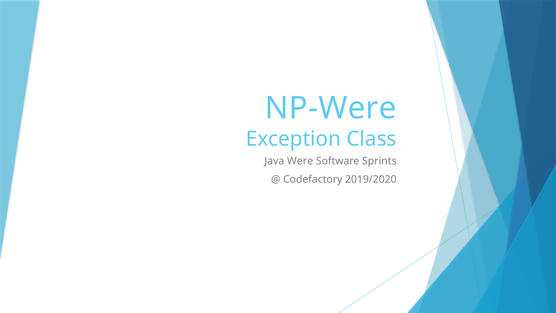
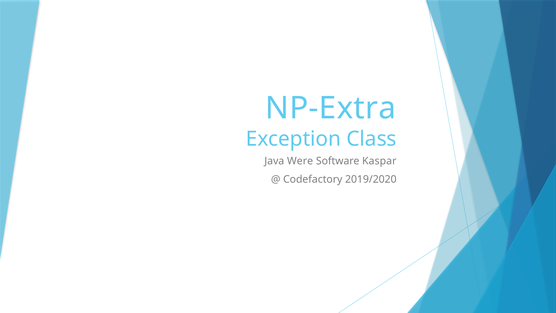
NP-Were: NP-Were -> NP-Extra
Sprints: Sprints -> Kaspar
